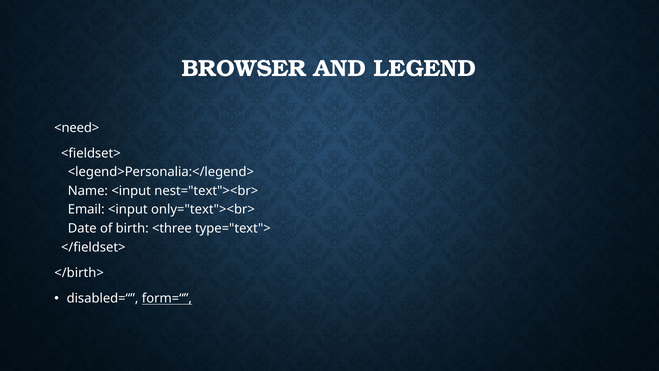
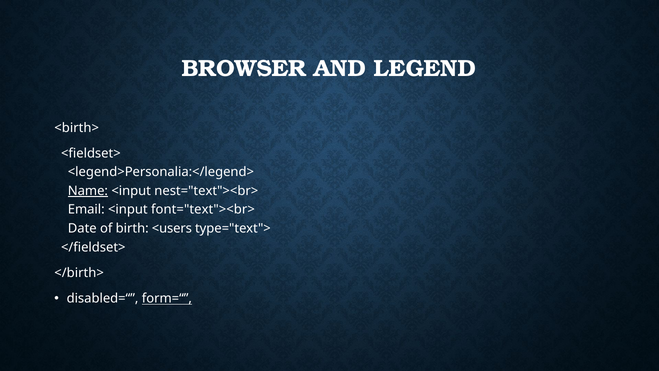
<need>: <need> -> <birth>
Name underline: none -> present
only="text"><br>: only="text"><br> -> font="text"><br>
<three: <three -> <users
